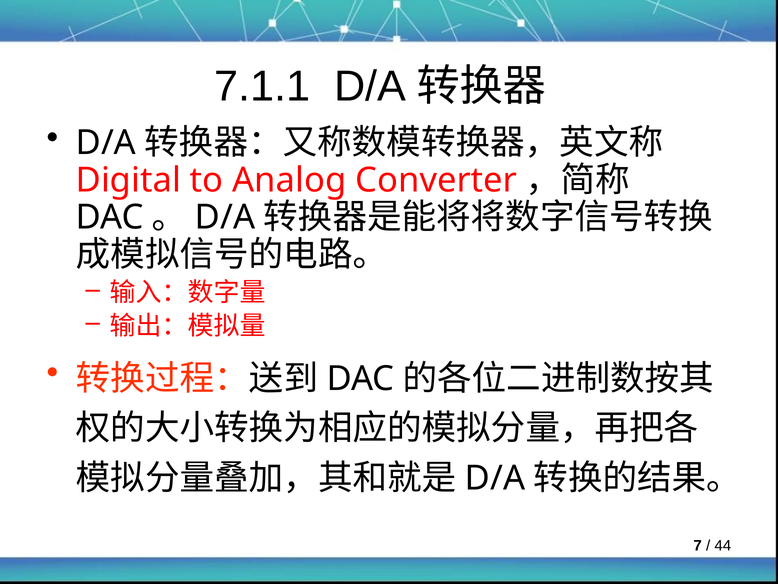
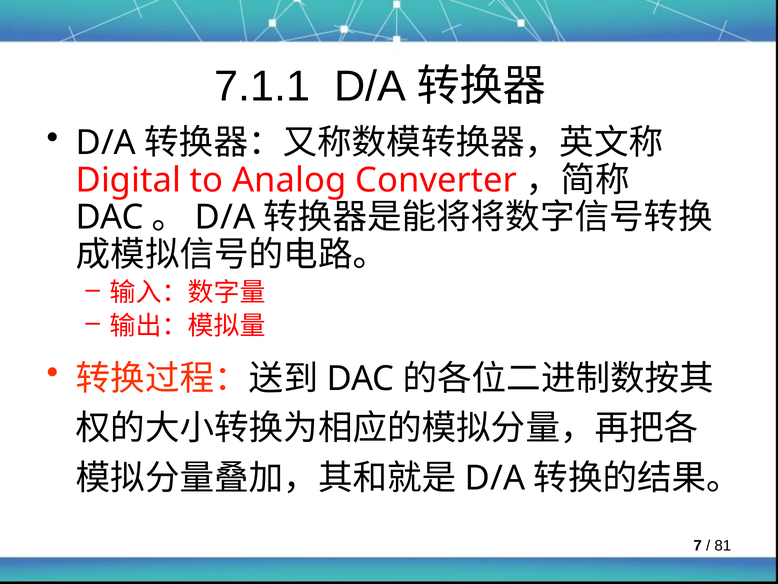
44: 44 -> 81
